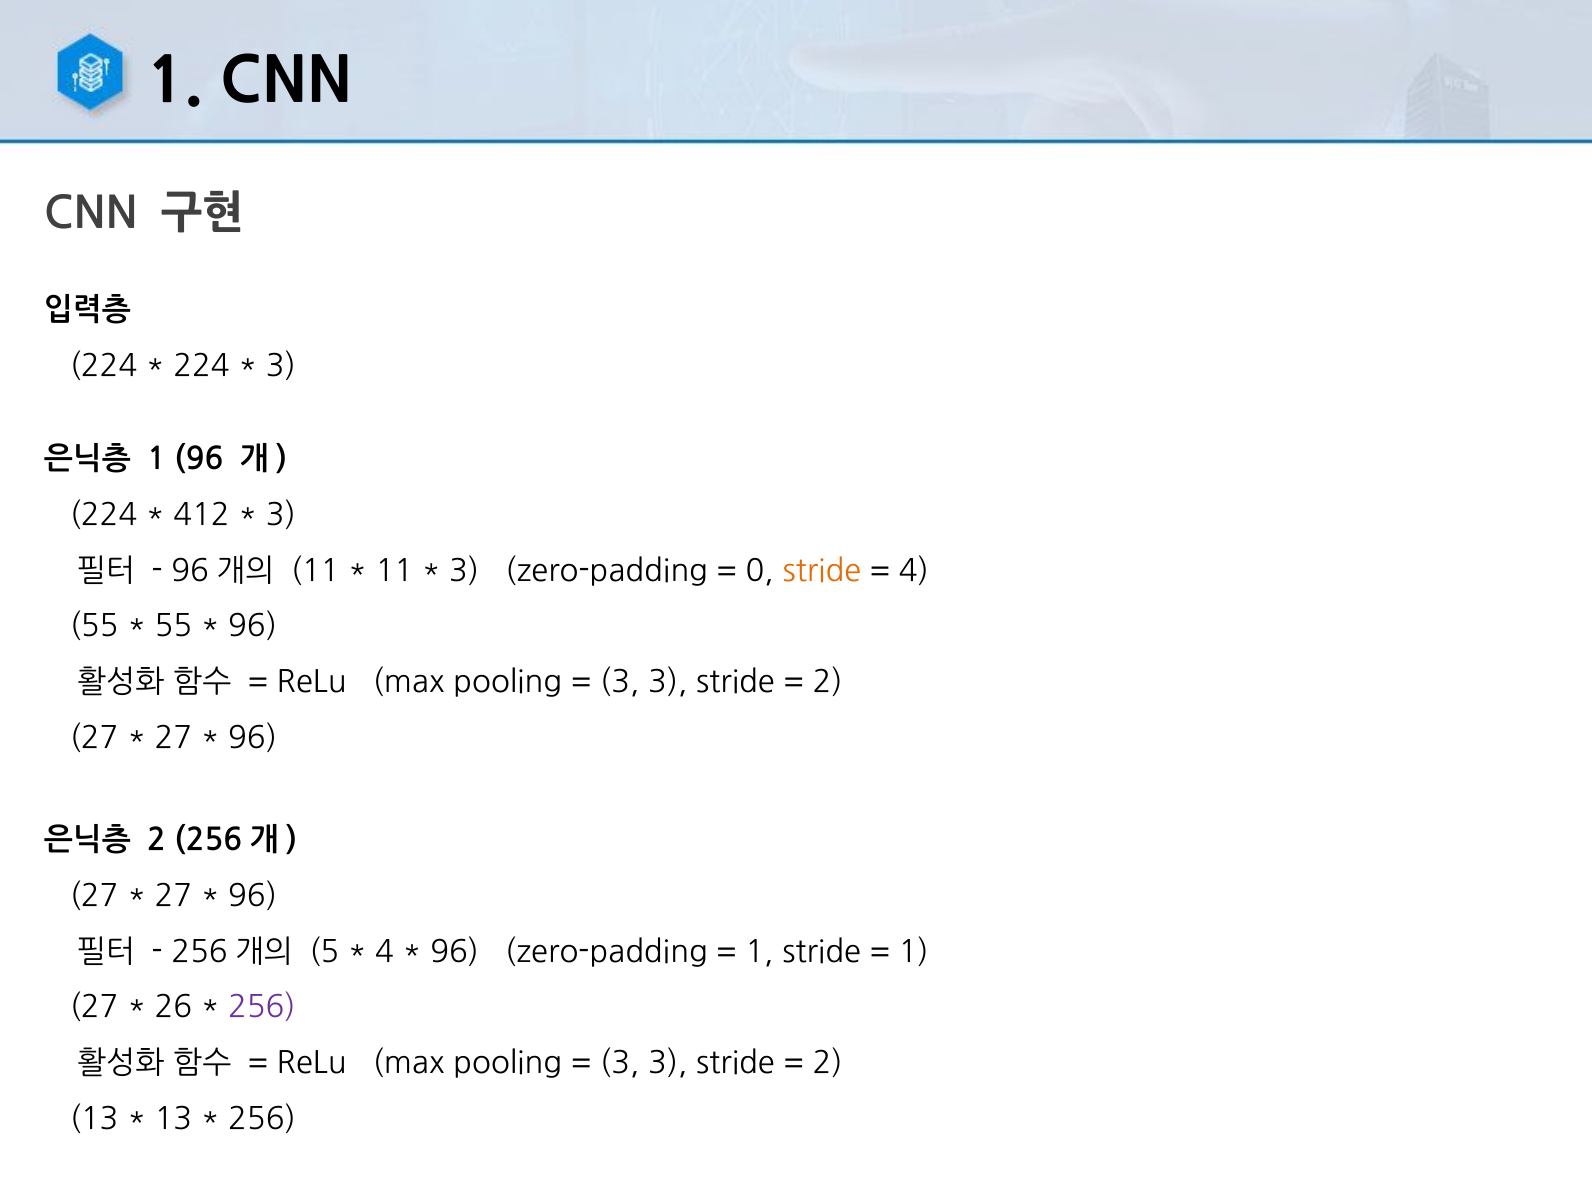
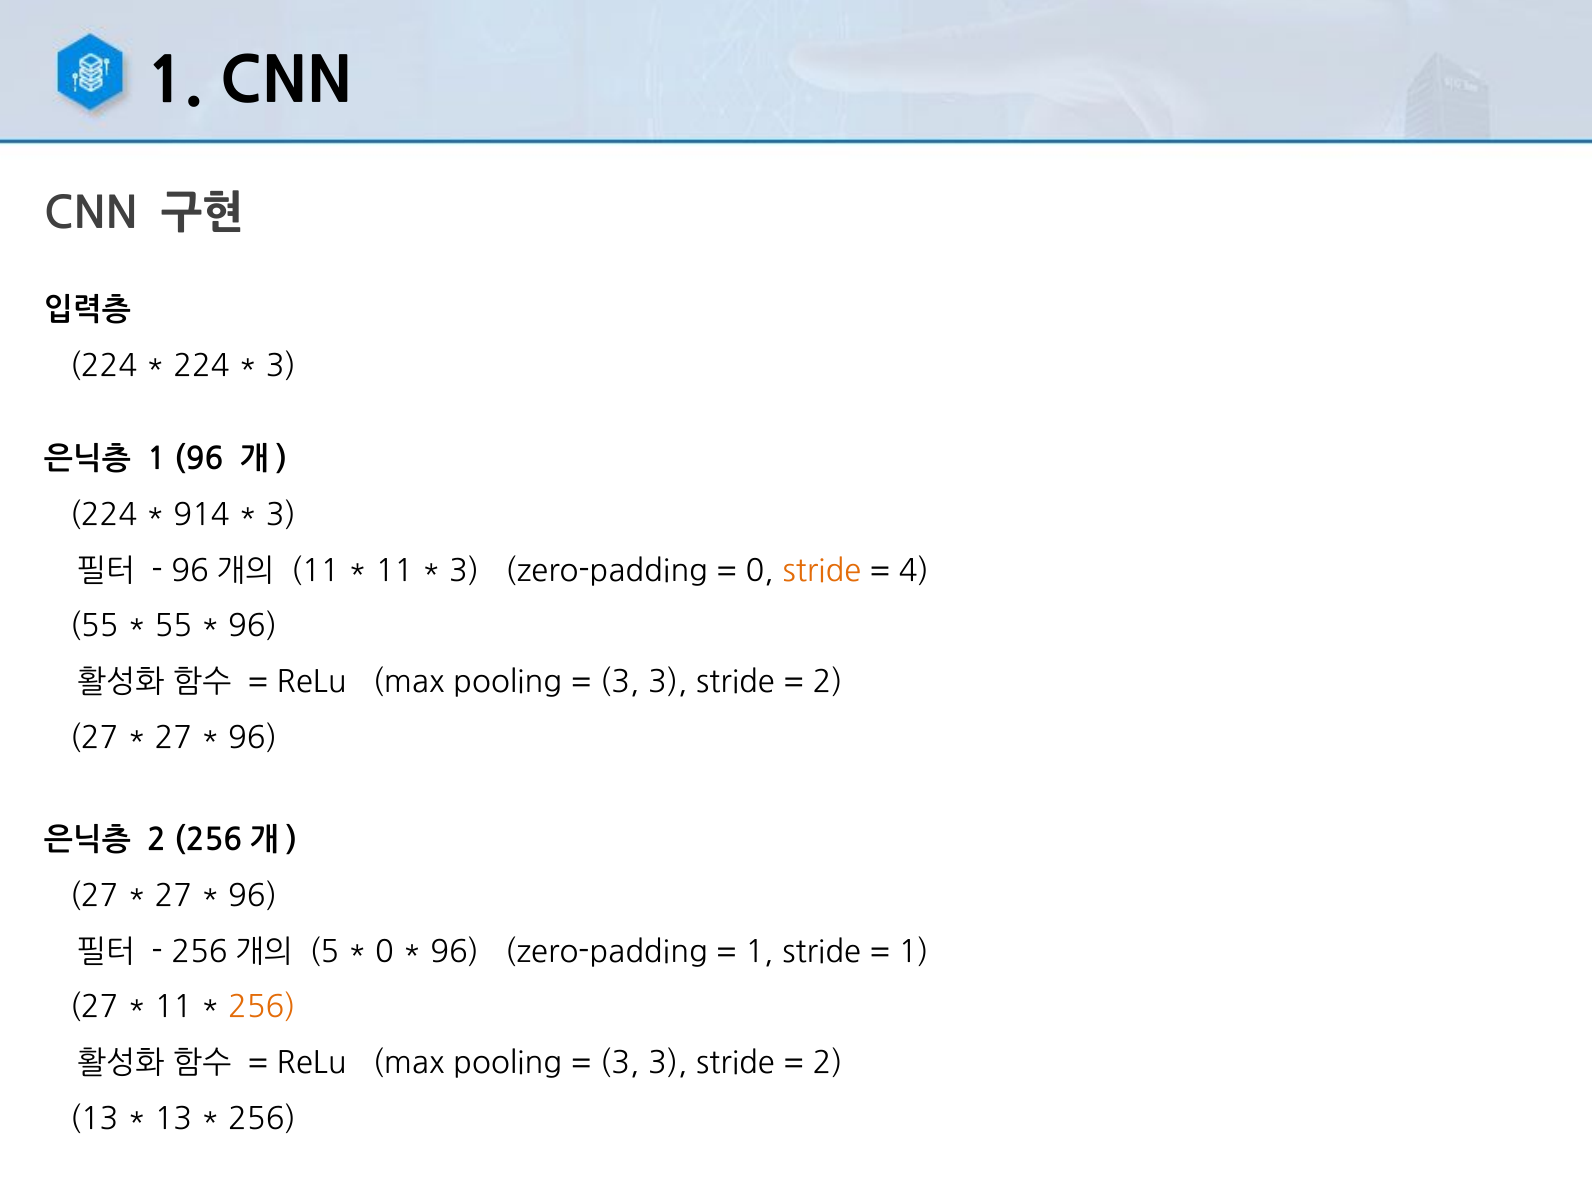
412: 412 -> 914
4 at (385, 952): 4 -> 0
26 at (173, 1008): 26 -> 11
256 at (262, 1008) colour: purple -> orange
